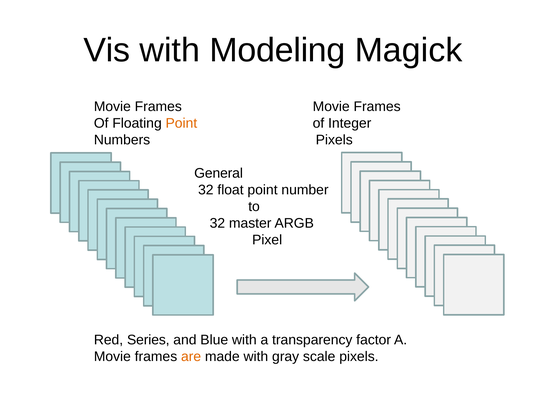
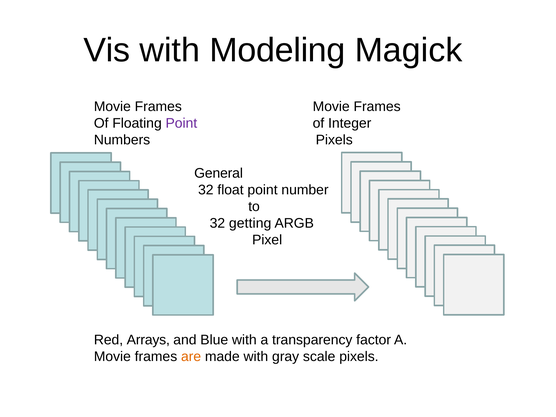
Point at (181, 123) colour: orange -> purple
master: master -> getting
Series: Series -> Arrays
